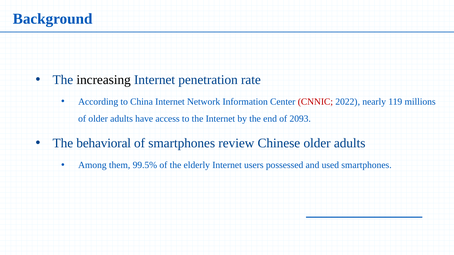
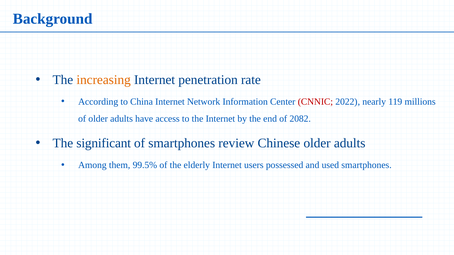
increasing colour: black -> orange
2093: 2093 -> 2082
behavioral: behavioral -> significant
